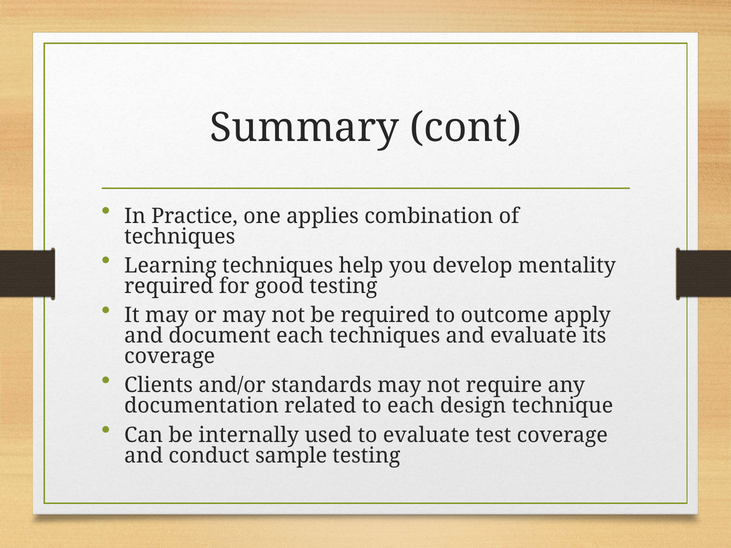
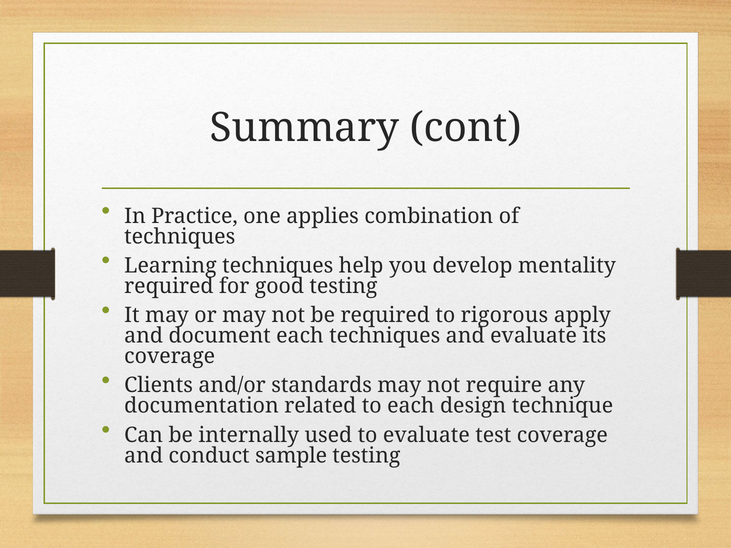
outcome: outcome -> rigorous
